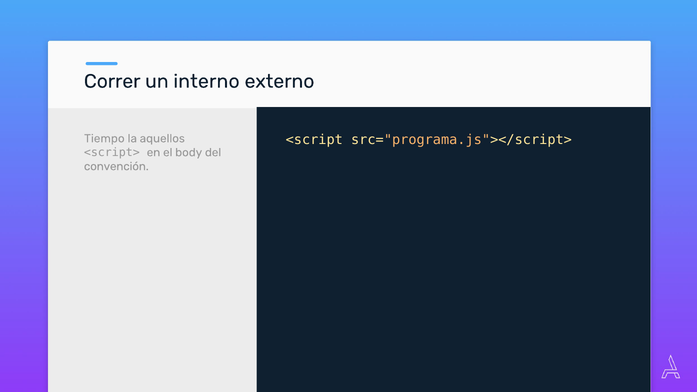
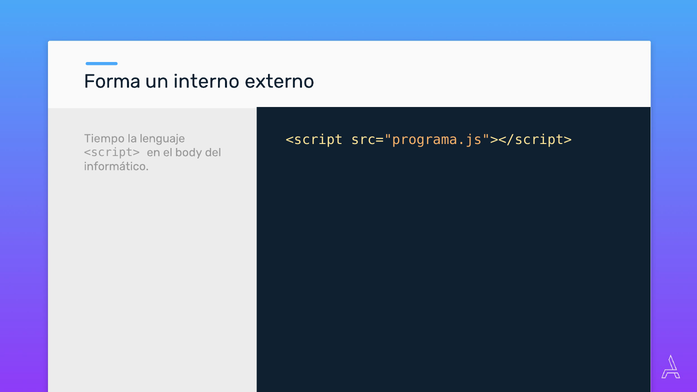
Correr: Correr -> Forma
aquellos: aquellos -> lenguaje
convención: convención -> informático
